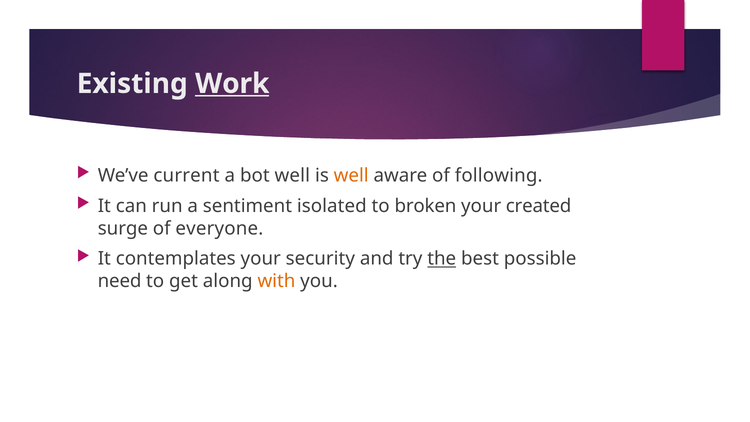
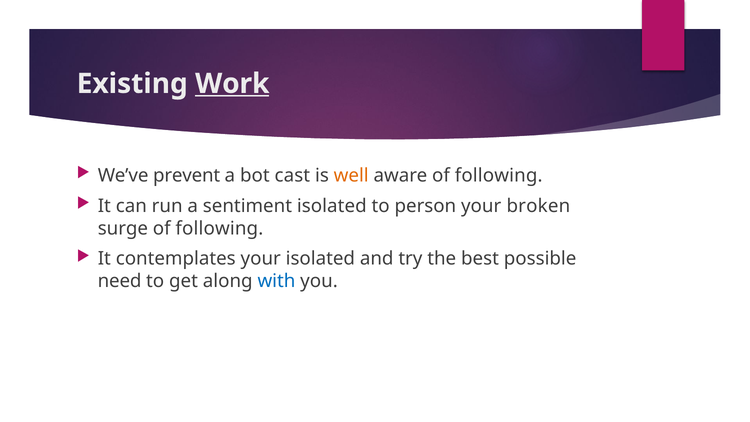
current: current -> prevent
bot well: well -> cast
broken: broken -> person
created: created -> broken
surge of everyone: everyone -> following
your security: security -> isolated
the underline: present -> none
with colour: orange -> blue
